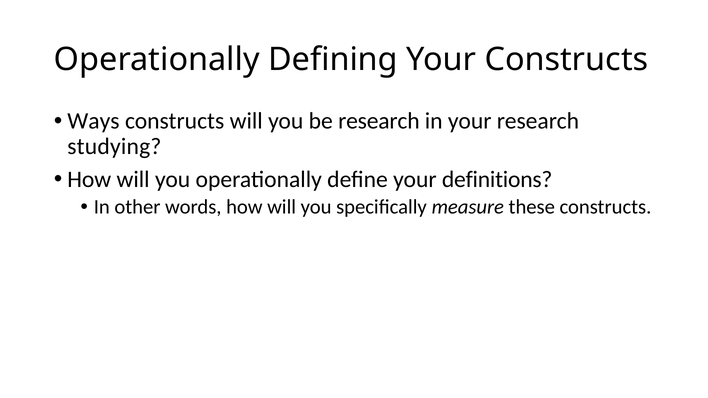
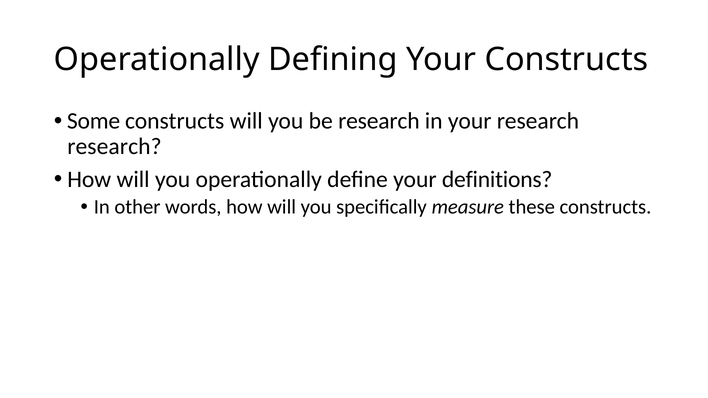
Ways: Ways -> Some
studying at (114, 147): studying -> research
